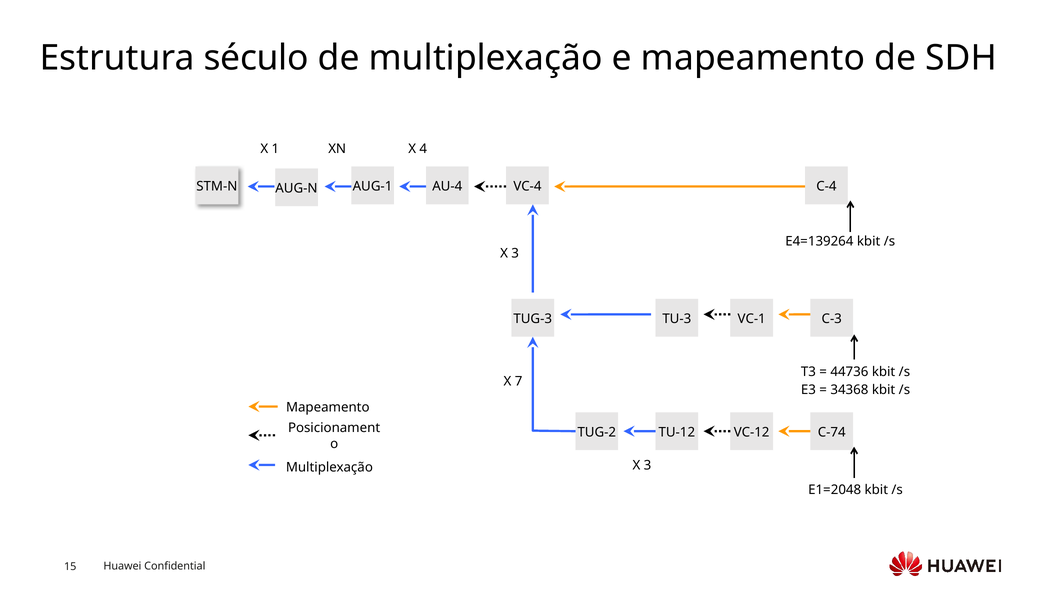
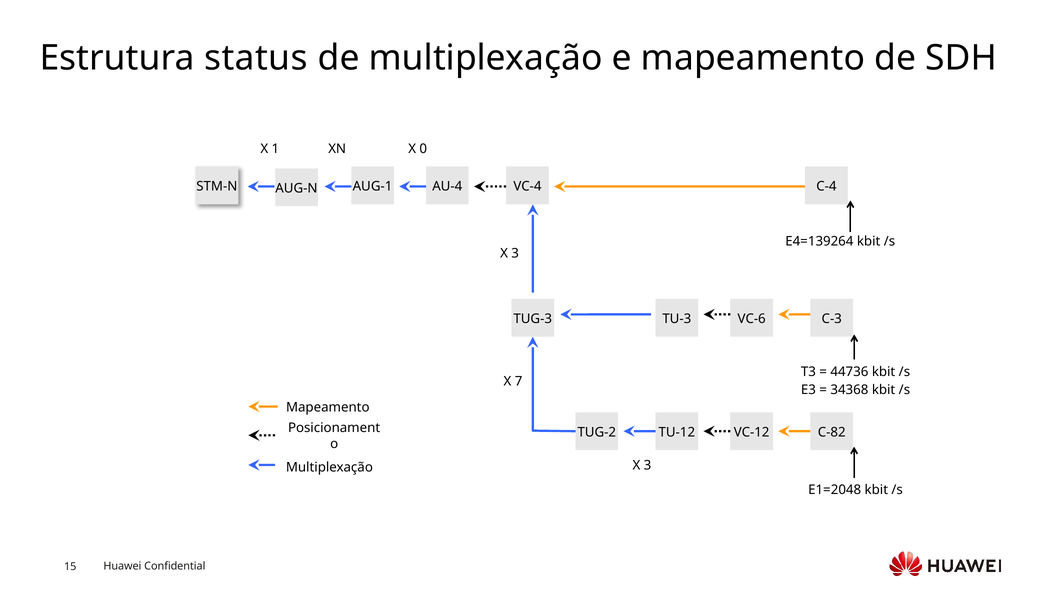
século: século -> status
4: 4 -> 0
VC-1: VC-1 -> VC-6
C-74: C-74 -> C-82
